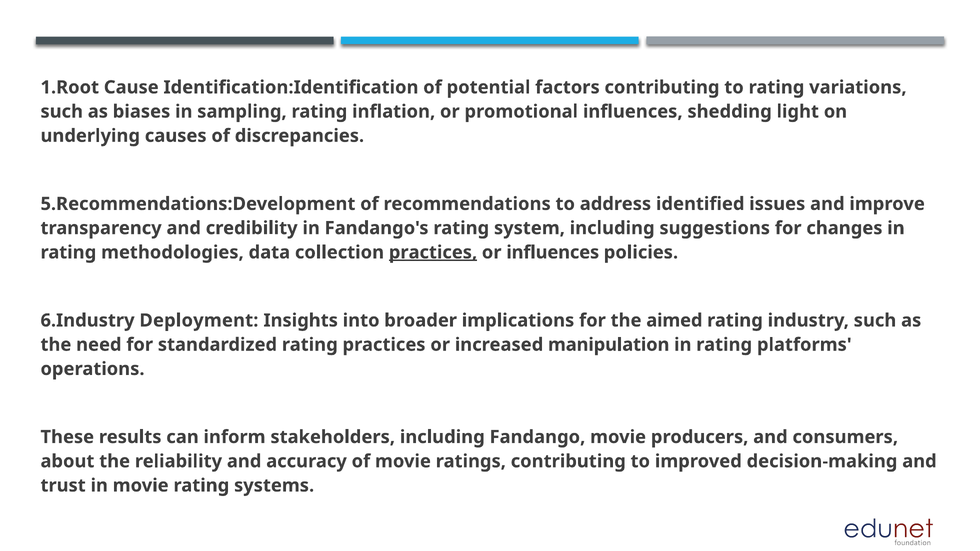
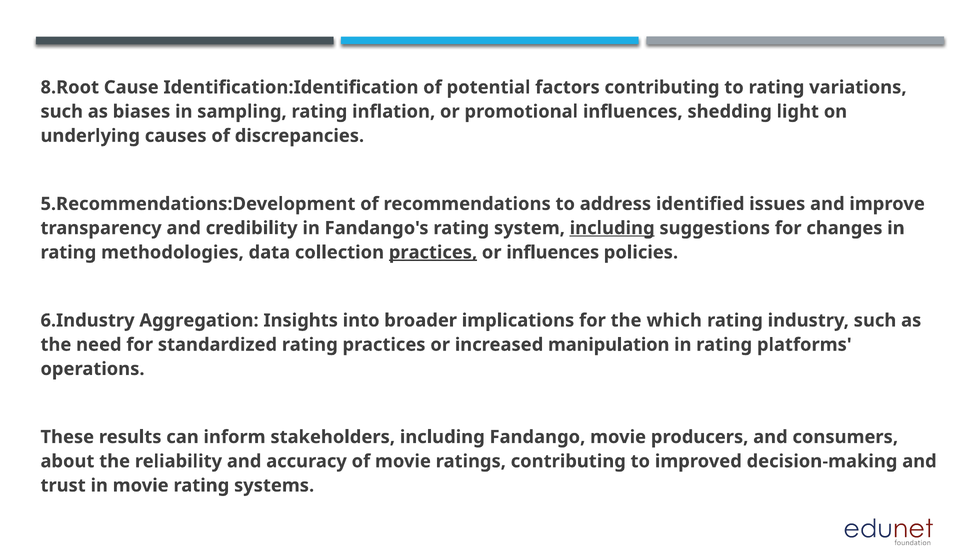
1.Root: 1.Root -> 8.Root
including at (612, 228) underline: none -> present
Deployment: Deployment -> Aggregation
aimed: aimed -> which
